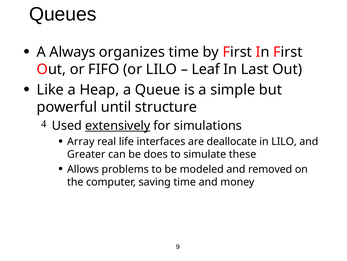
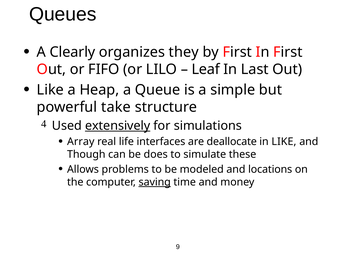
Always: Always -> Clearly
organizes time: time -> they
until: until -> take
in LILO: LILO -> LIKE
Greater: Greater -> Though
removed: removed -> locations
saving underline: none -> present
